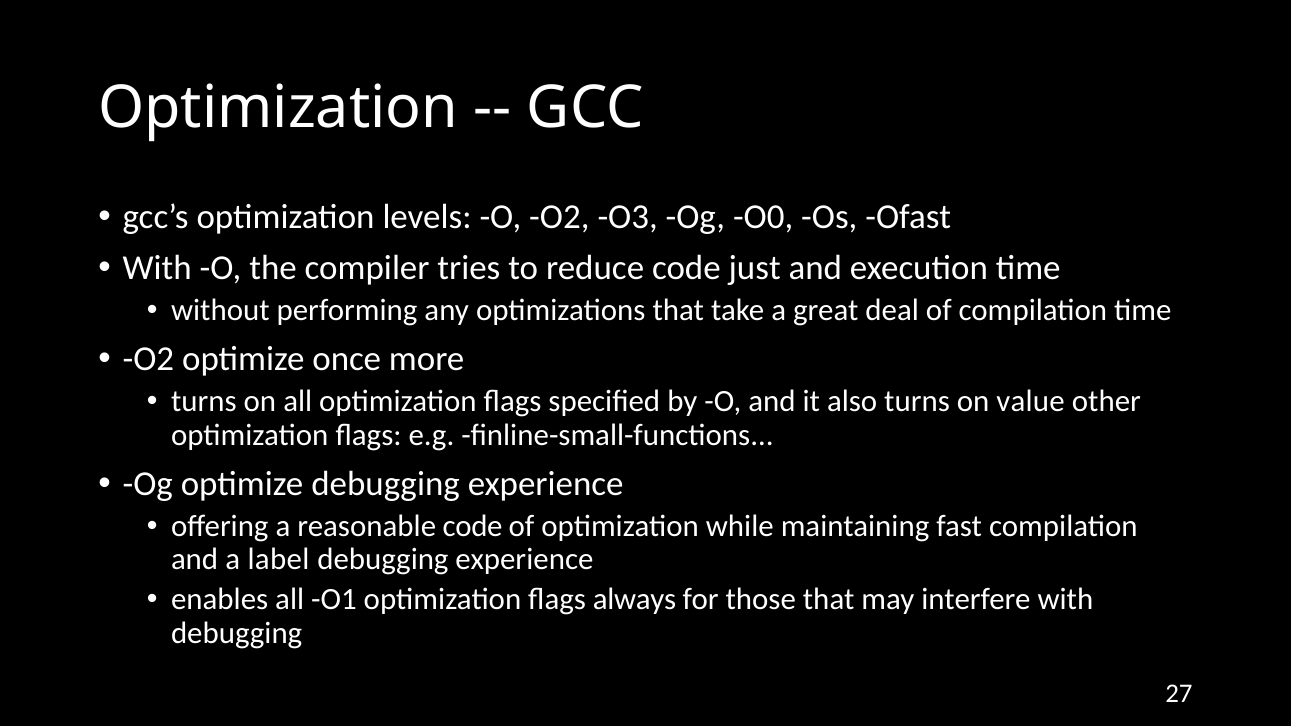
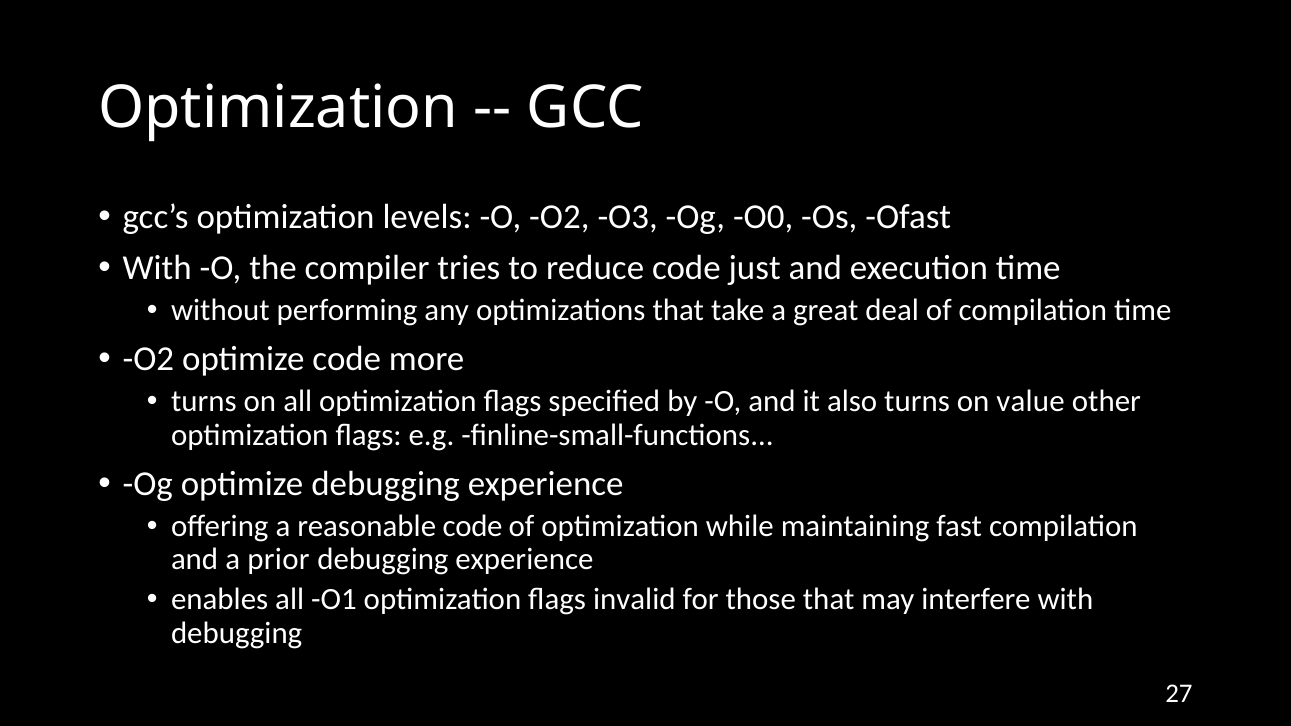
optimize once: once -> code
label: label -> prior
always: always -> invalid
